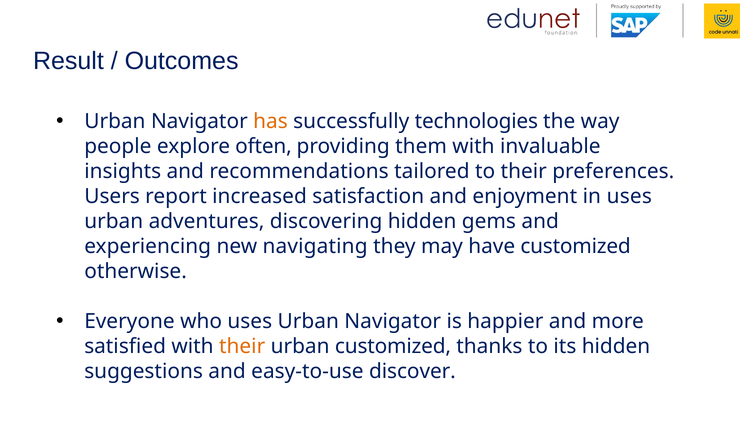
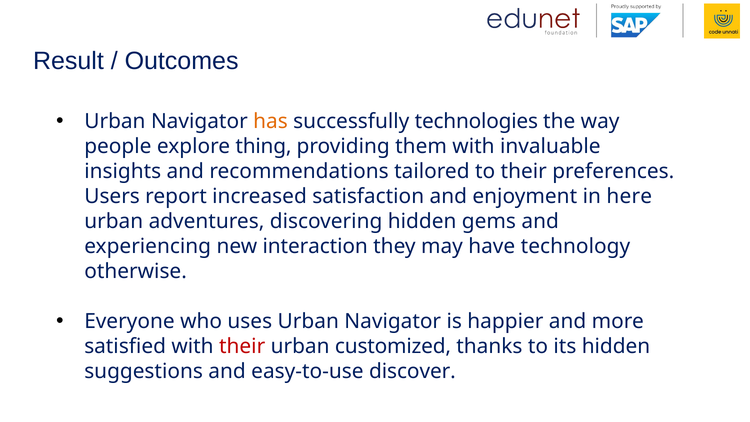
often: often -> thing
in uses: uses -> here
navigating: navigating -> interaction
have customized: customized -> technology
their at (242, 346) colour: orange -> red
